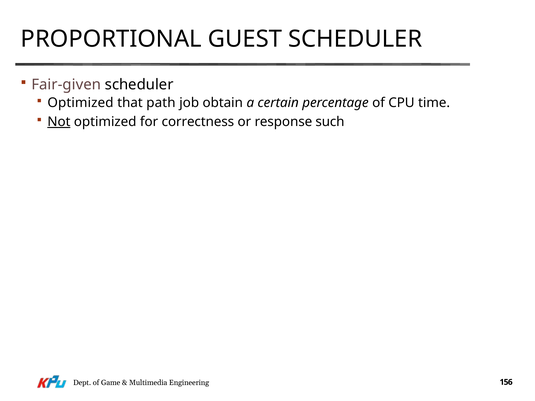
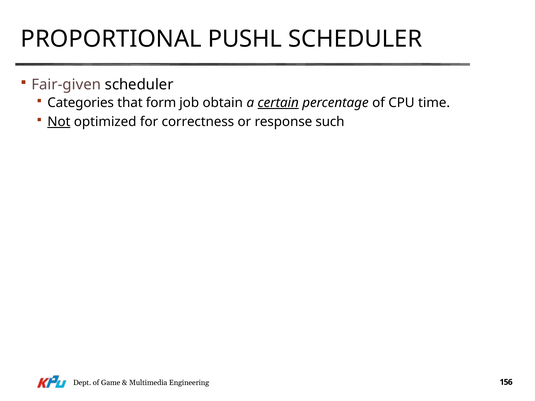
GUEST: GUEST -> PUSHL
Optimized at (81, 103): Optimized -> Categories
path: path -> form
certain underline: none -> present
